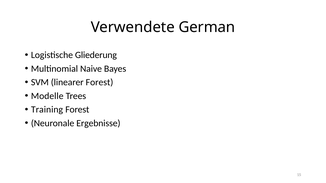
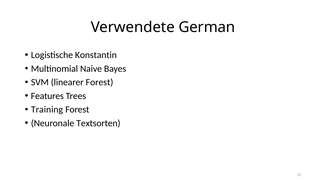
Gliederung: Gliederung -> Konstantin
Modelle: Modelle -> Features
Ergebnisse: Ergebnisse -> Textsorten
